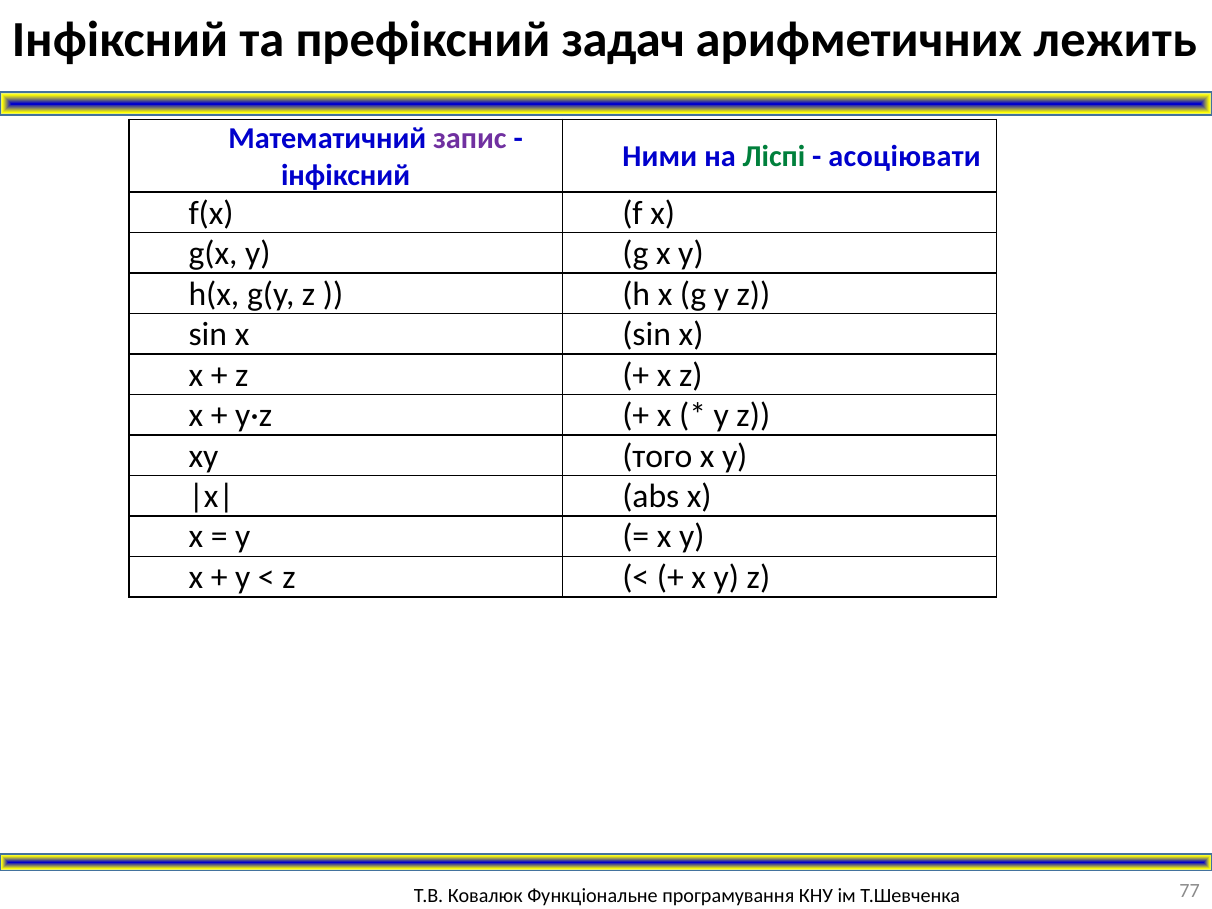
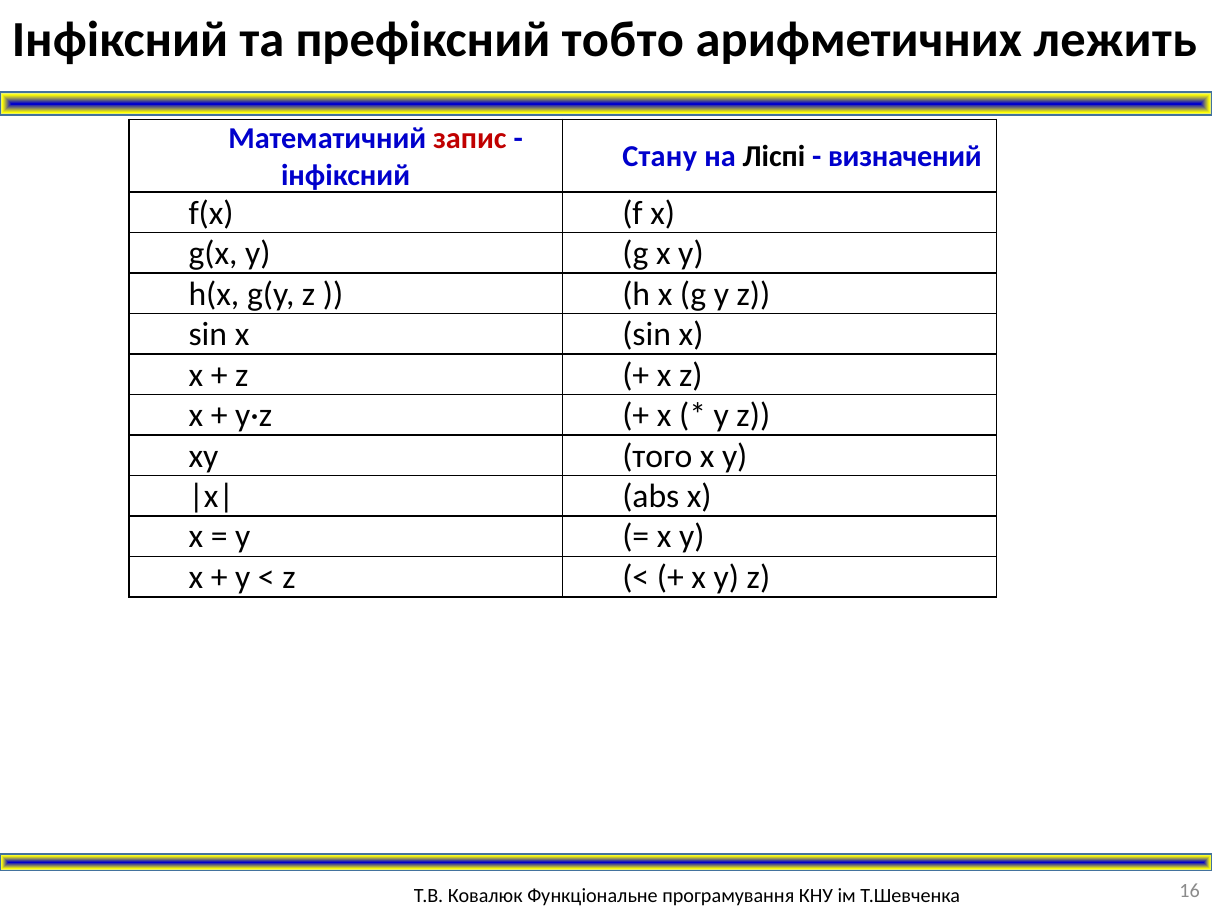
задач: задач -> тобто
запис colour: purple -> red
Ними: Ними -> Стану
Ліспі colour: green -> black
асоціювати: асоціювати -> визначений
77: 77 -> 16
